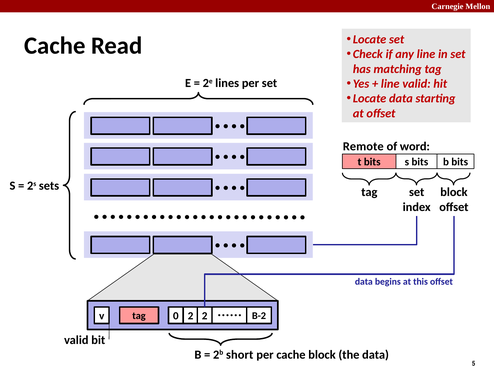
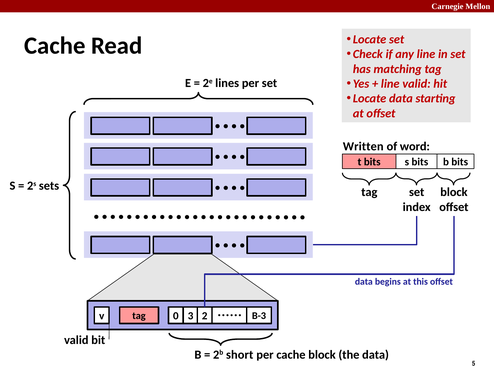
Remote: Remote -> Written
0 2: 2 -> 3
B-2: B-2 -> B-3
